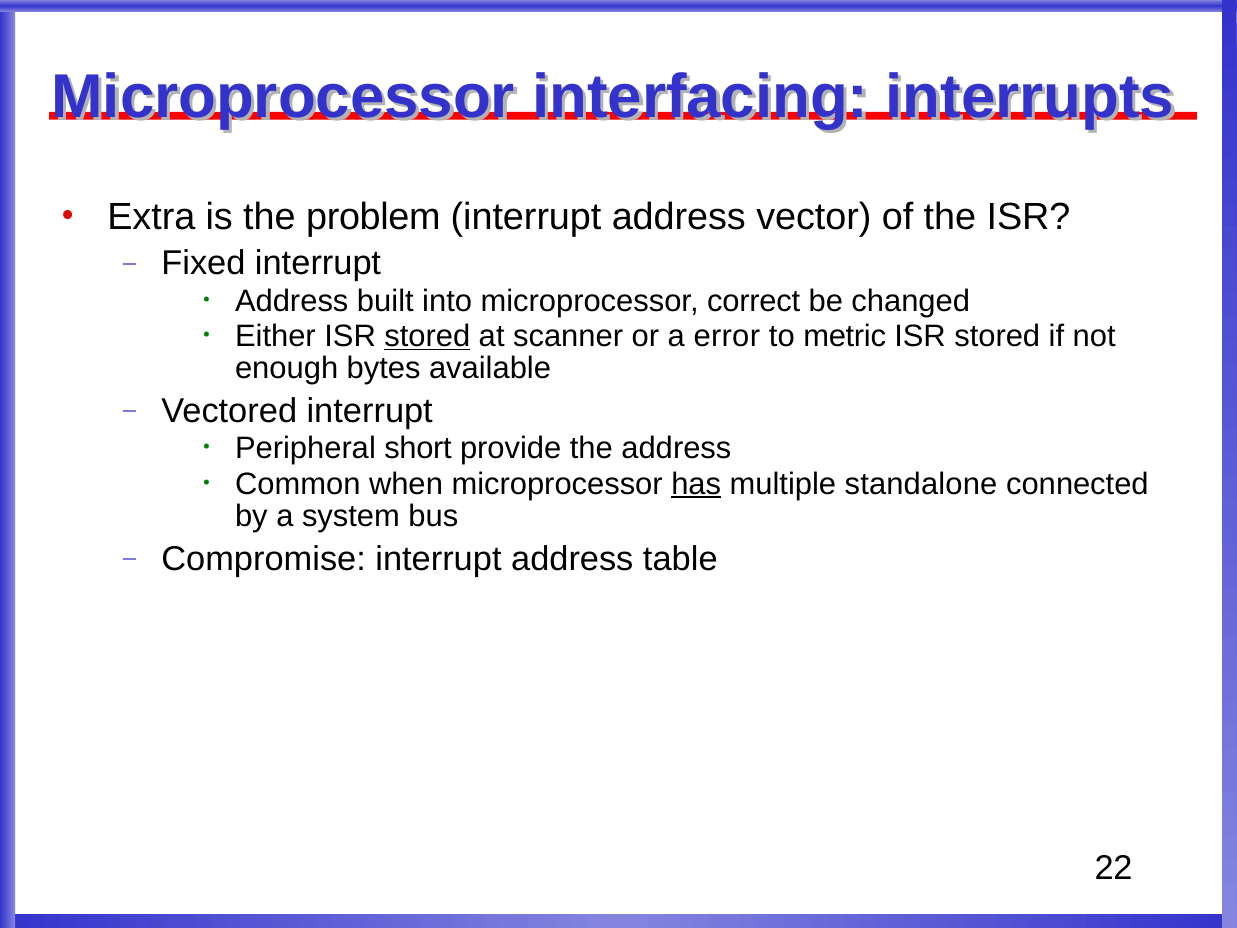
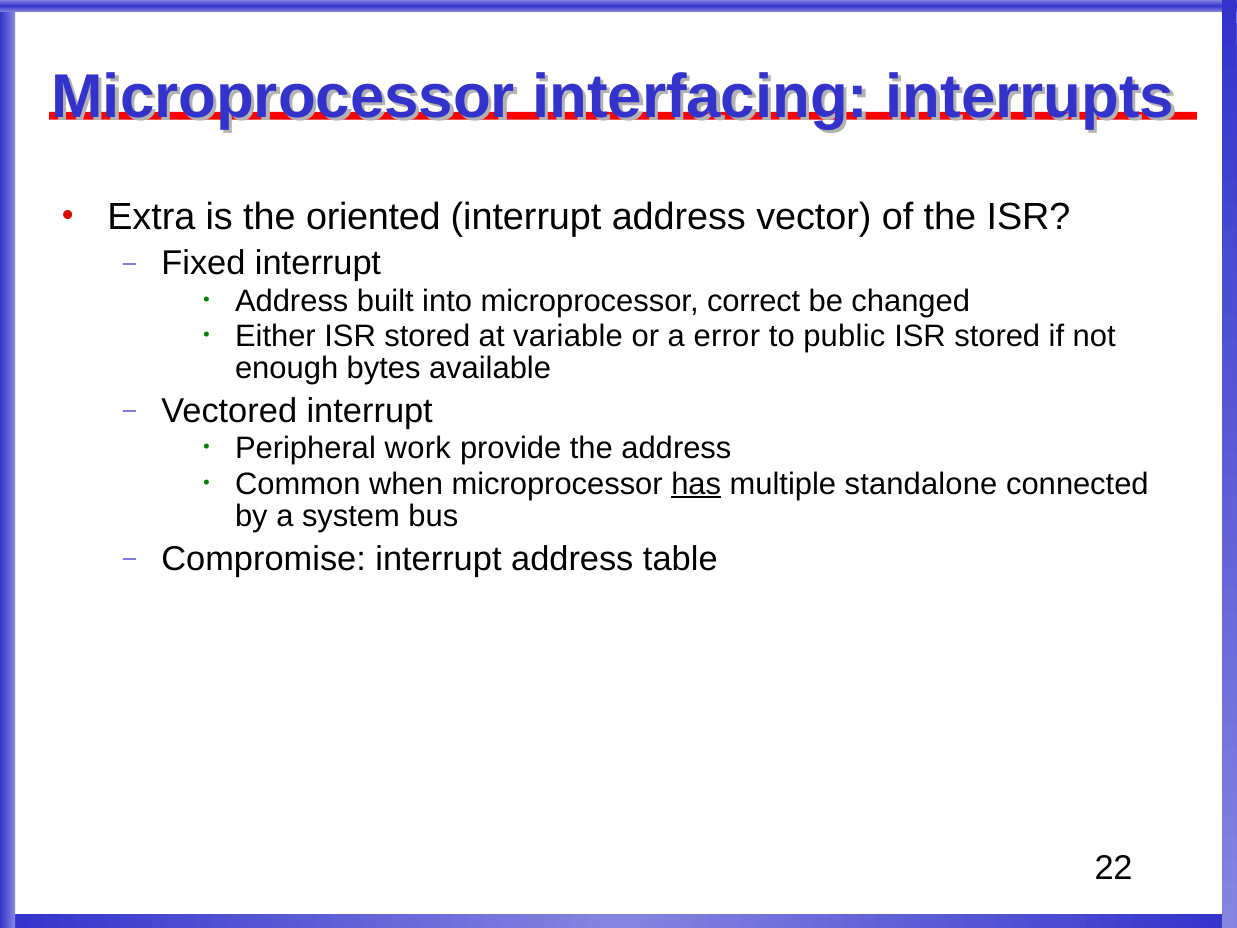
problem: problem -> oriented
stored at (427, 336) underline: present -> none
scanner: scanner -> variable
metric: metric -> public
short: short -> work
